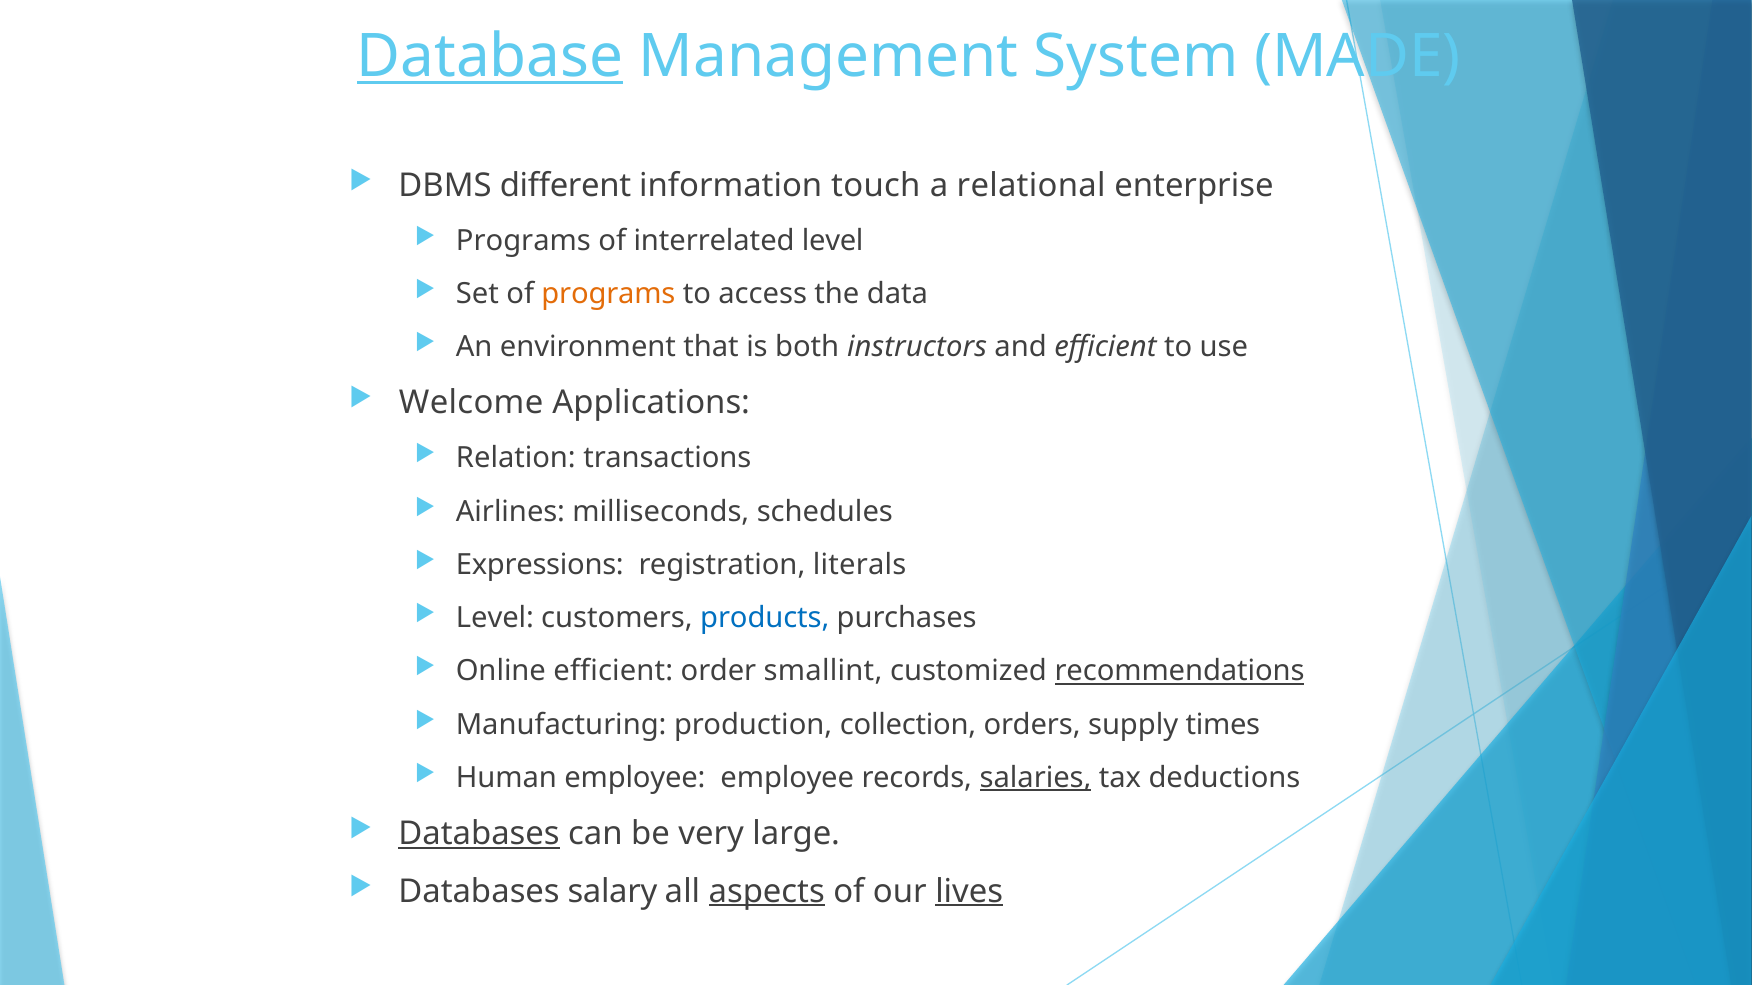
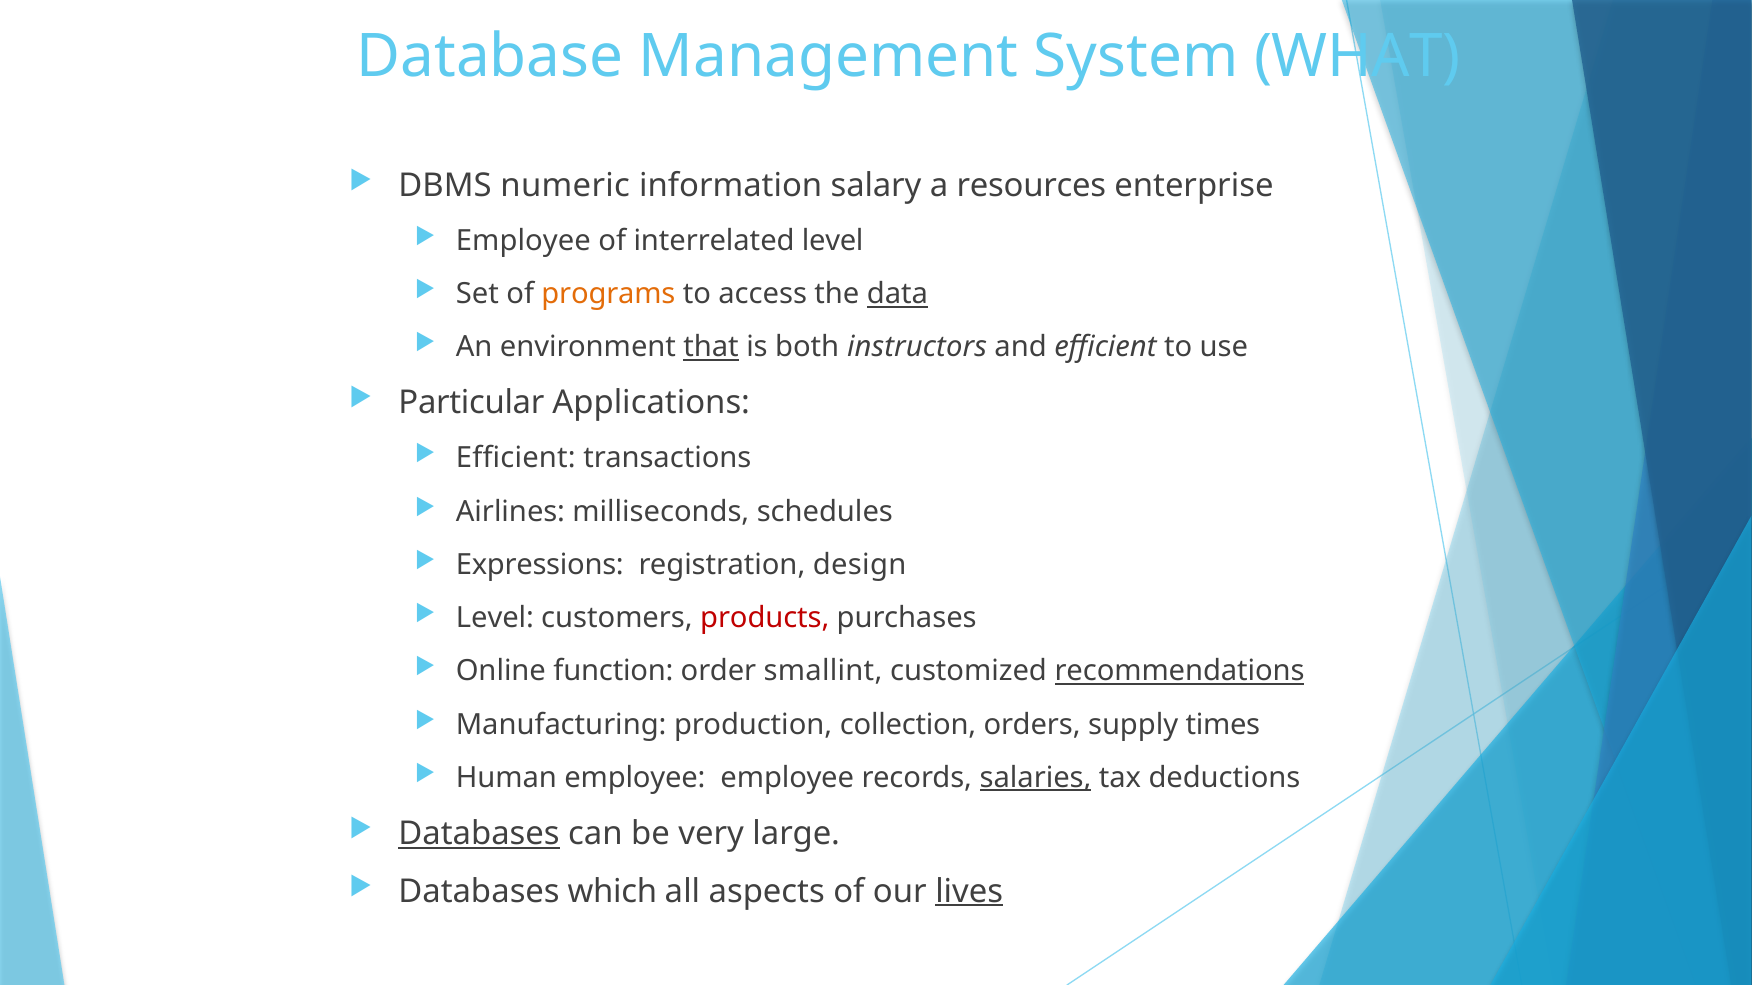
Database underline: present -> none
MADE: MADE -> WHAT
different: different -> numeric
touch: touch -> salary
relational: relational -> resources
Programs at (523, 241): Programs -> Employee
data underline: none -> present
that underline: none -> present
Welcome: Welcome -> Particular
Relation at (516, 458): Relation -> Efficient
literals: literals -> design
products colour: blue -> red
Online efficient: efficient -> function
salary: salary -> which
aspects underline: present -> none
